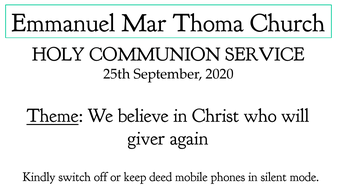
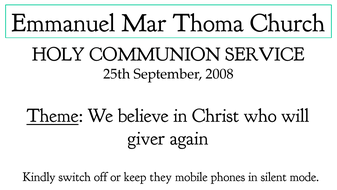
2020: 2020 -> 2008
deed: deed -> they
